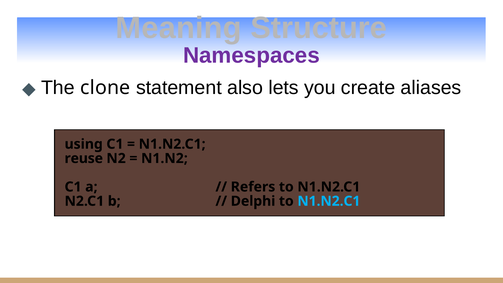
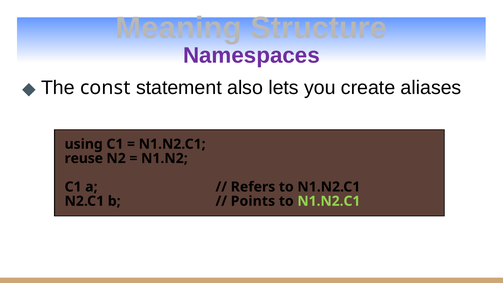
clone: clone -> const
Delphi: Delphi -> Points
N1.N2.C1 at (329, 201) colour: light blue -> light green
